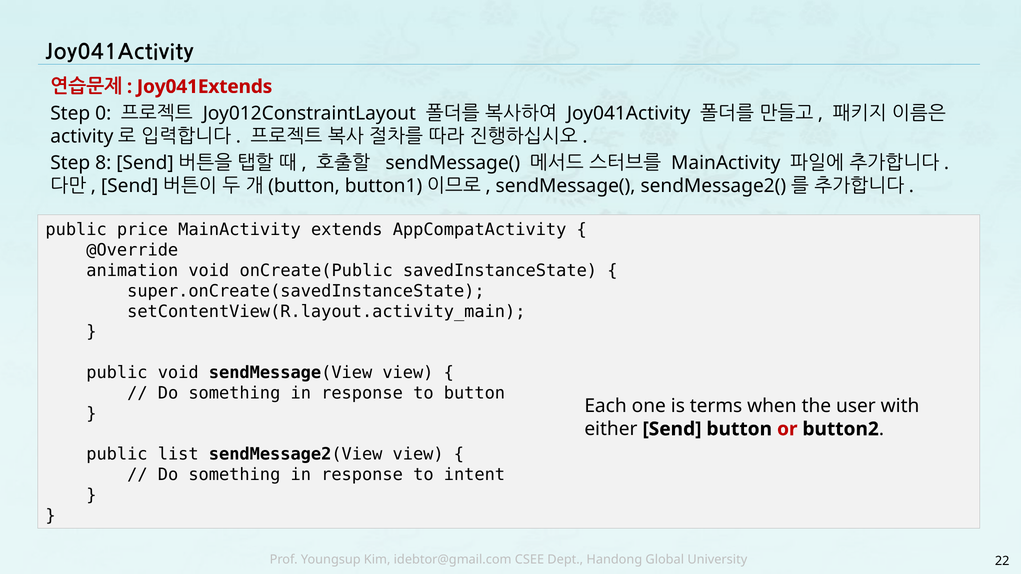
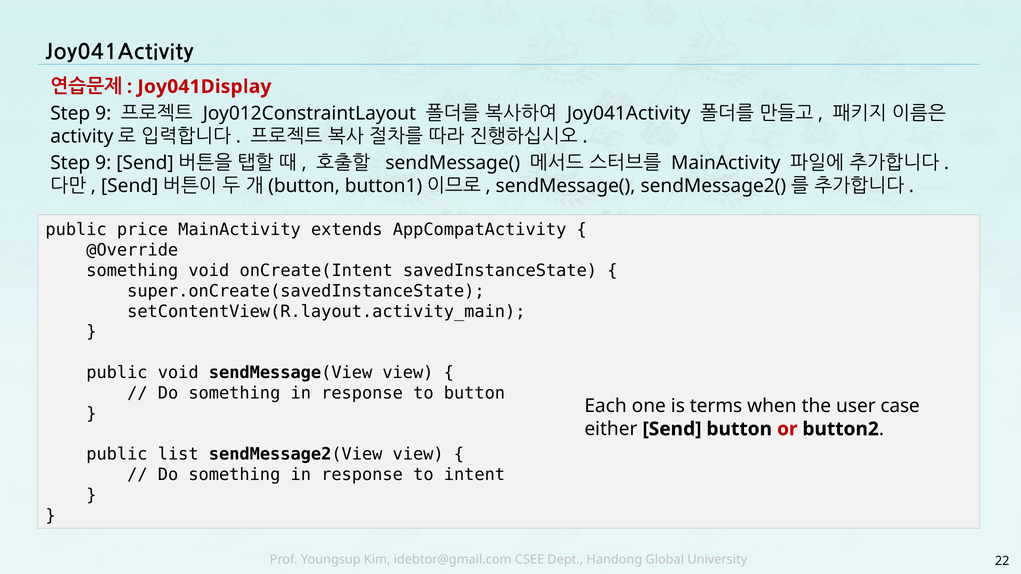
Joy041Extends: Joy041Extends -> Joy041Display
0 at (103, 113): 0 -> 9
8 at (103, 163): 8 -> 9
animation at (132, 271): animation -> something
onCreate(Public: onCreate(Public -> onCreate(Intent
with: with -> case
